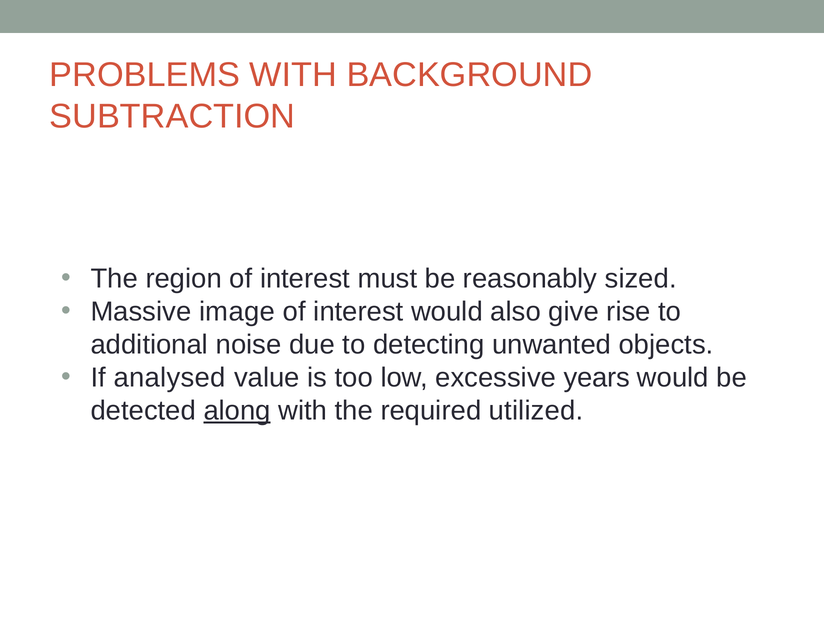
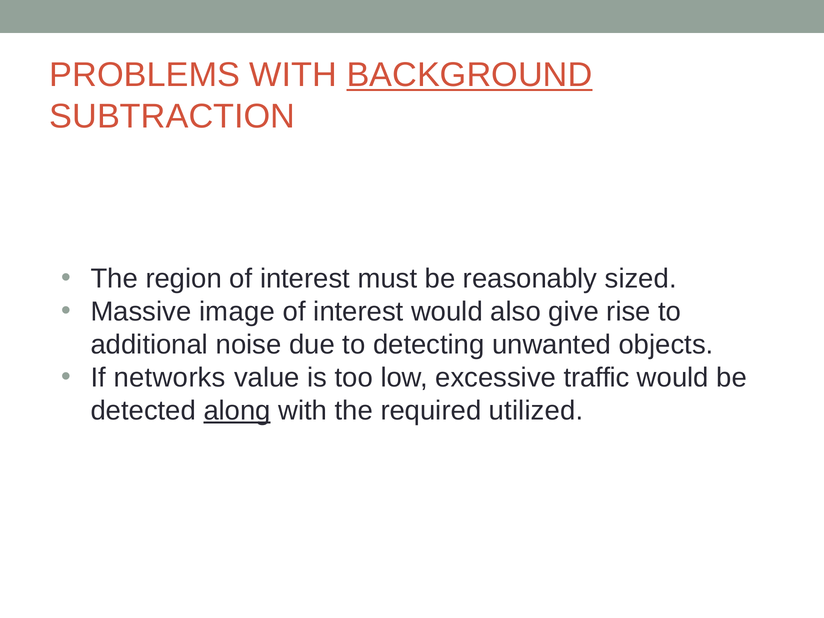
BACKGROUND underline: none -> present
analysed: analysed -> networks
years: years -> traffic
